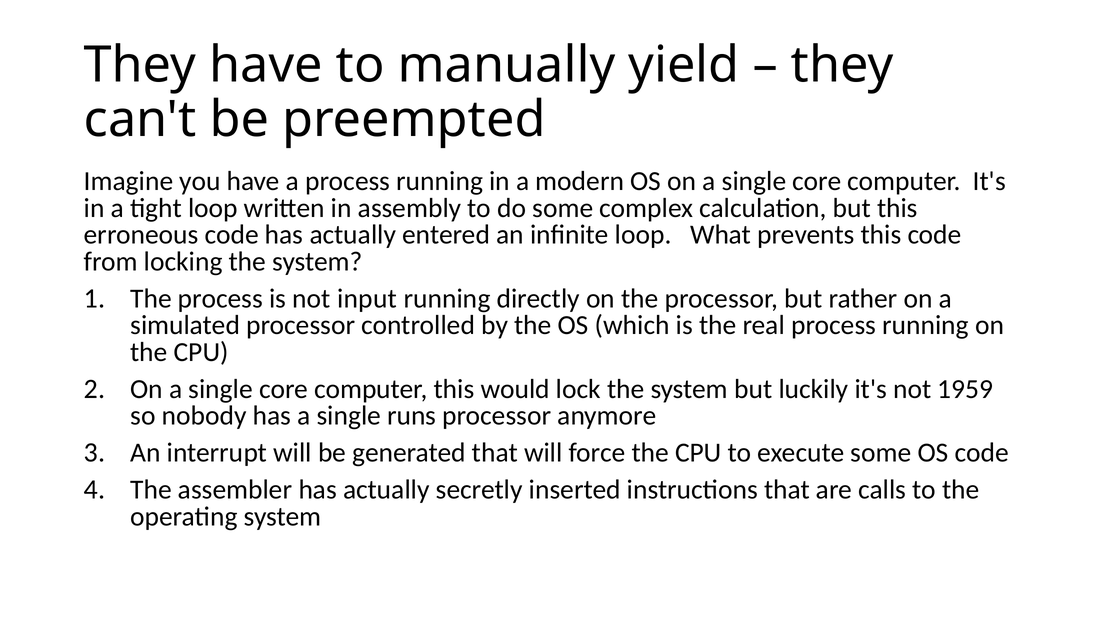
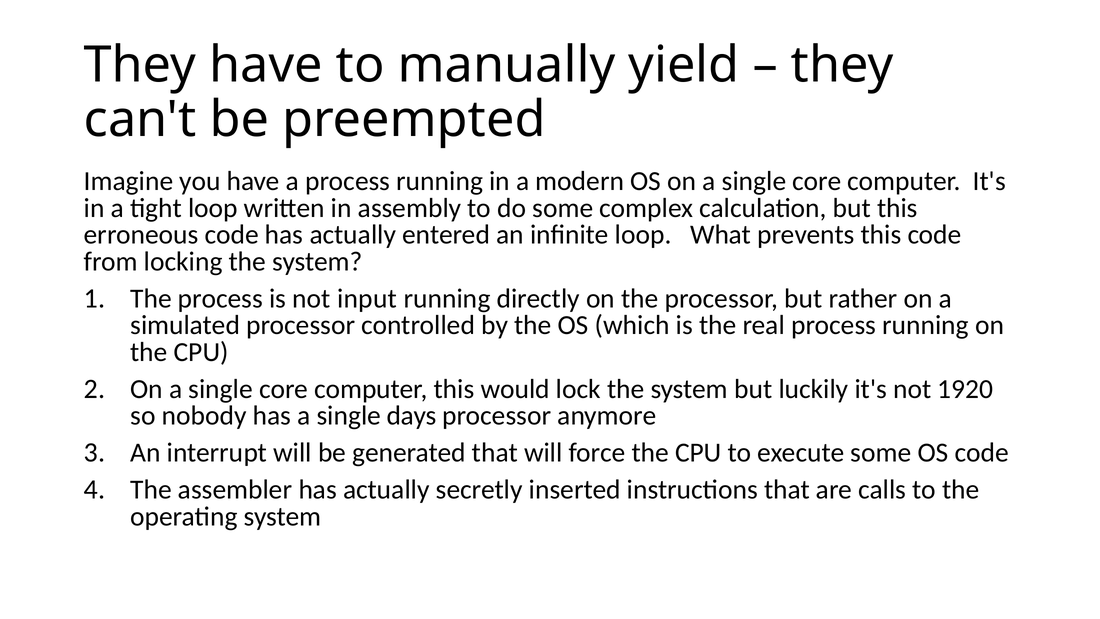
1959: 1959 -> 1920
runs: runs -> days
